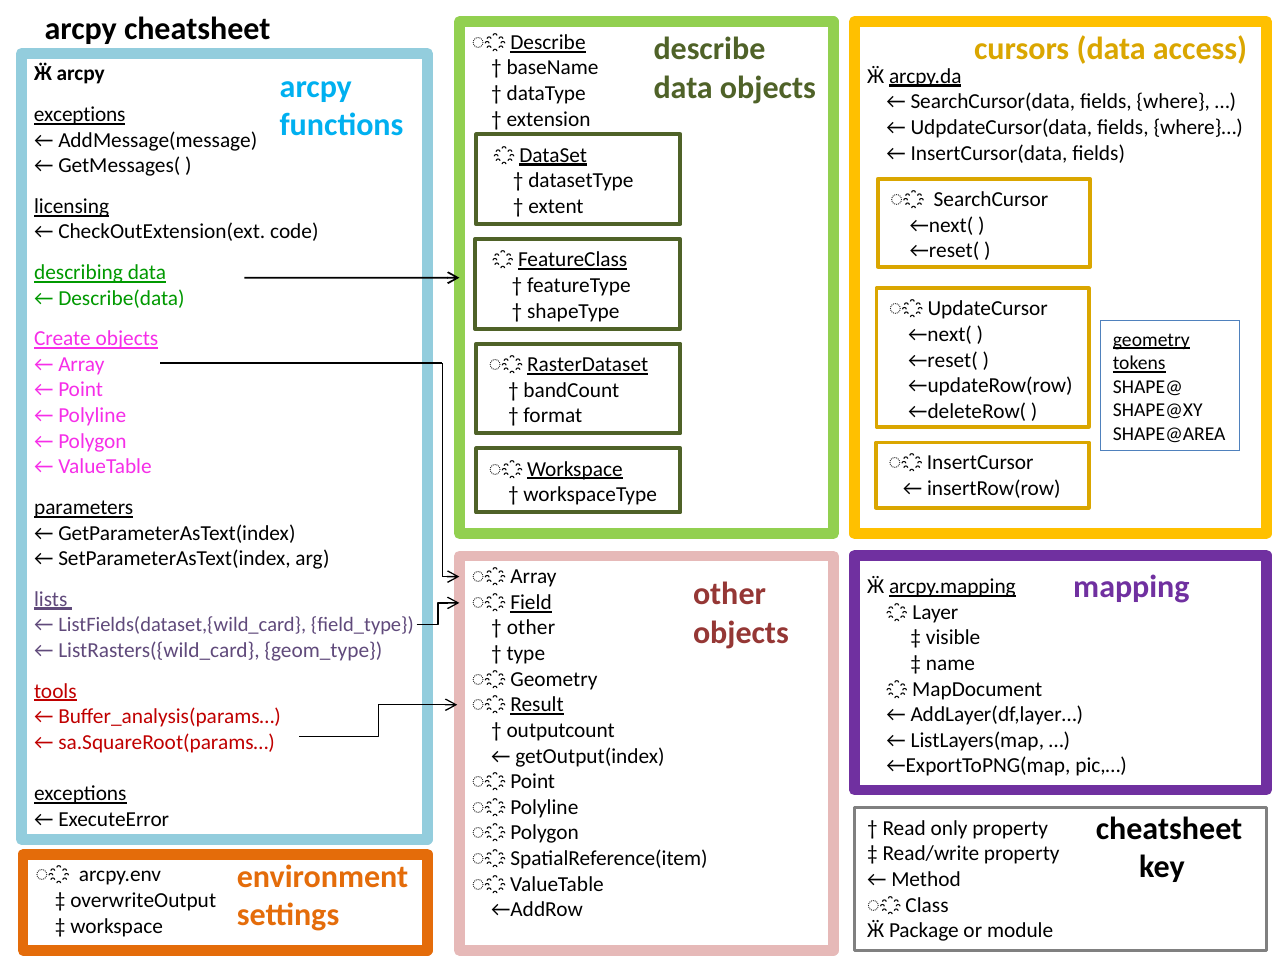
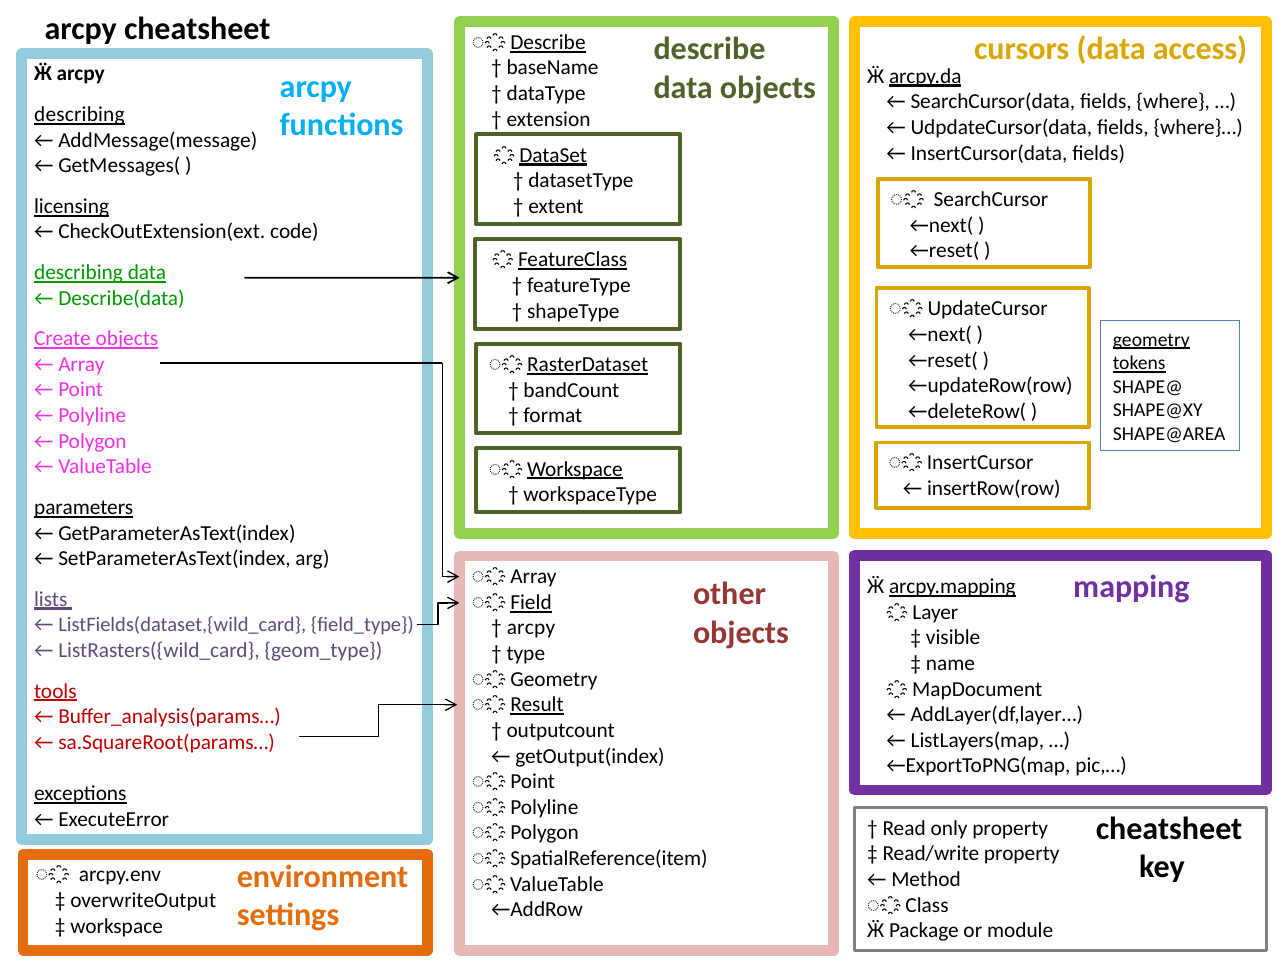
exceptions at (80, 115): exceptions -> describing
other at (531, 628): other -> arcpy
